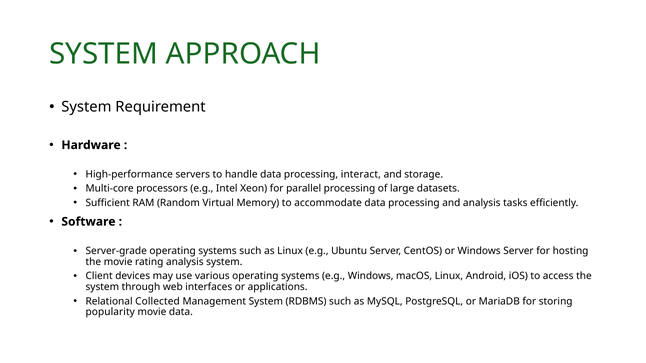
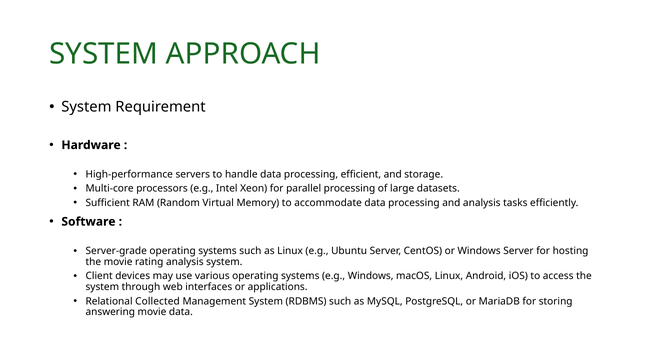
interact: interact -> efficient
popularity: popularity -> answering
